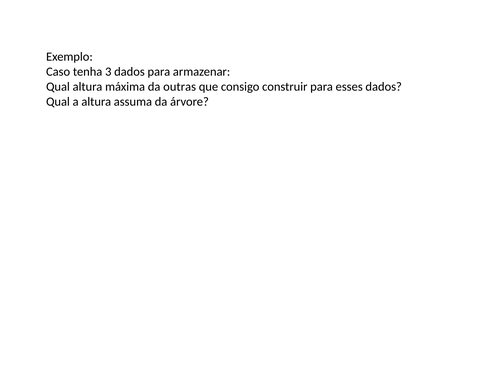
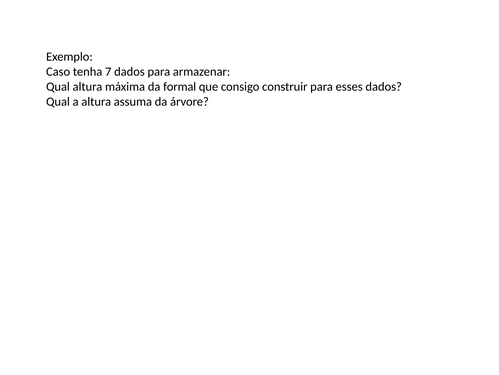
3: 3 -> 7
outras: outras -> formal
